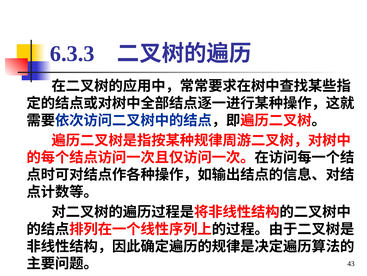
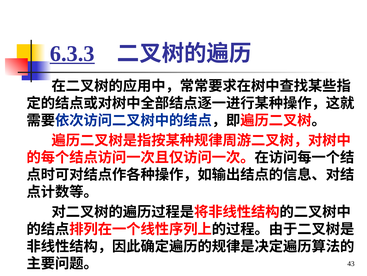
6.3.3 underline: none -> present
